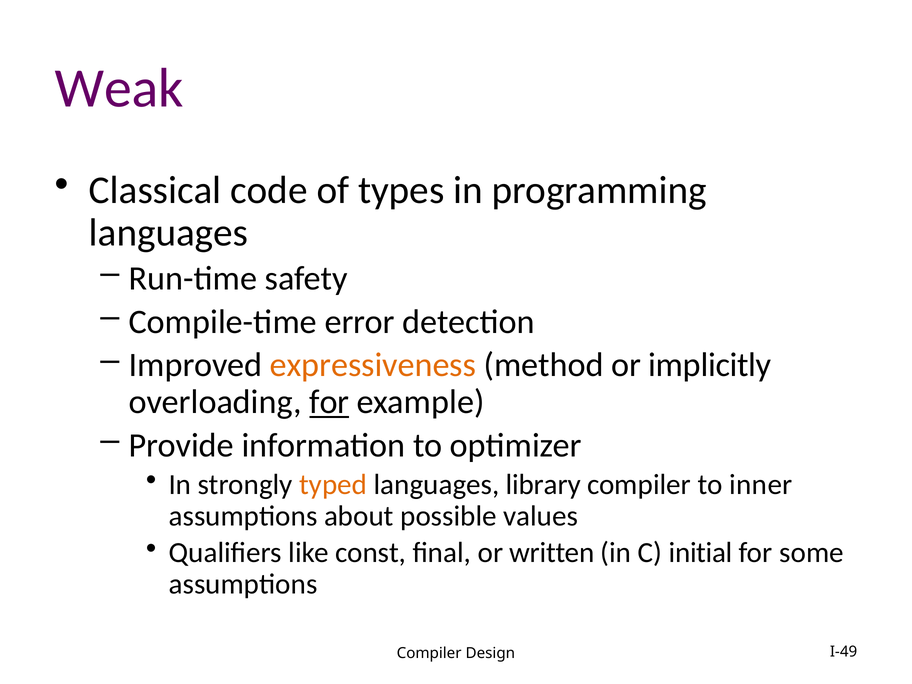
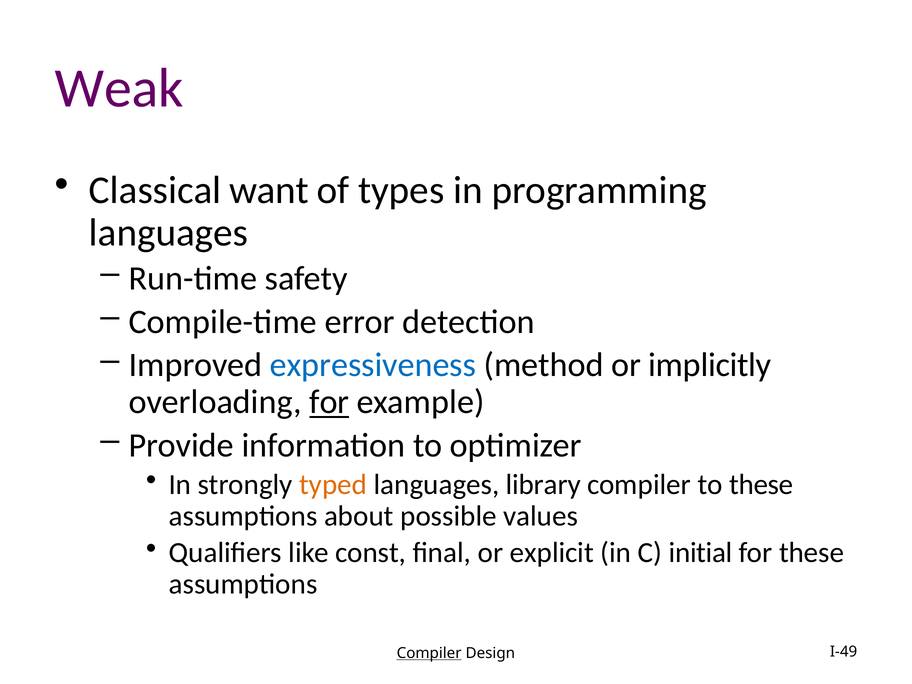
code: code -> want
expressiveness colour: orange -> blue
to inner: inner -> these
written: written -> explicit
for some: some -> these
Compiler at (429, 653) underline: none -> present
